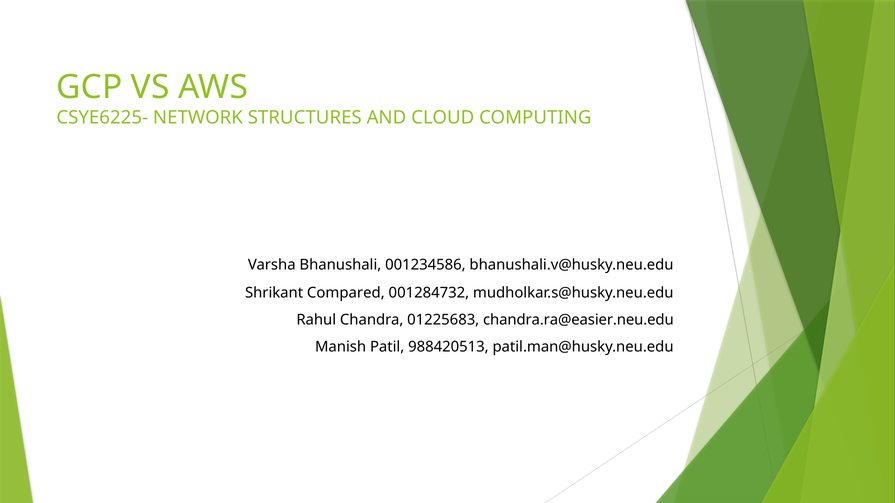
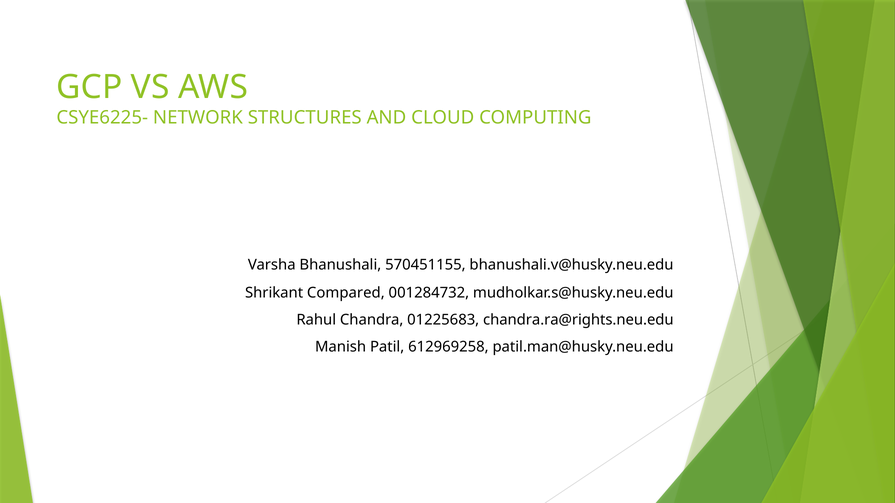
001234586: 001234586 -> 570451155
chandra.ra@easier.neu.edu: chandra.ra@easier.neu.edu -> chandra.ra@rights.neu.edu
988420513: 988420513 -> 612969258
